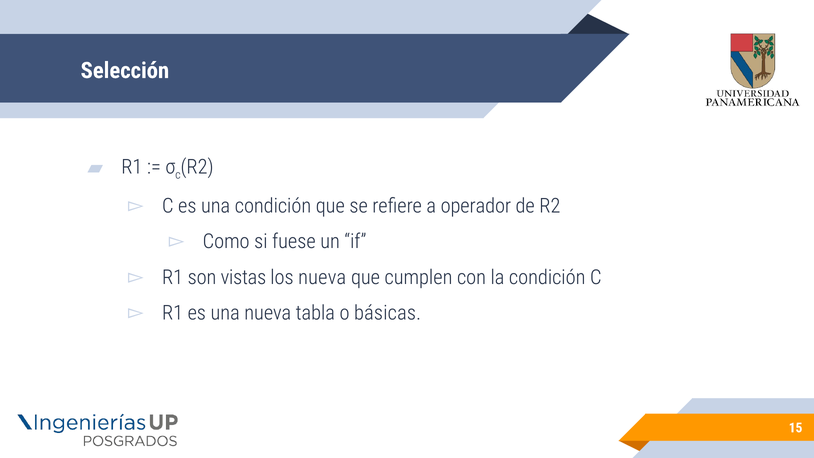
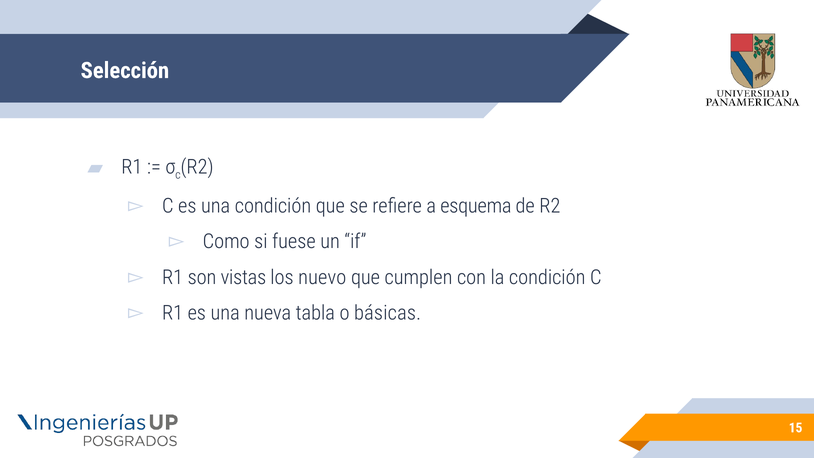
operador: operador -> esquema
los nueva: nueva -> nuevo
